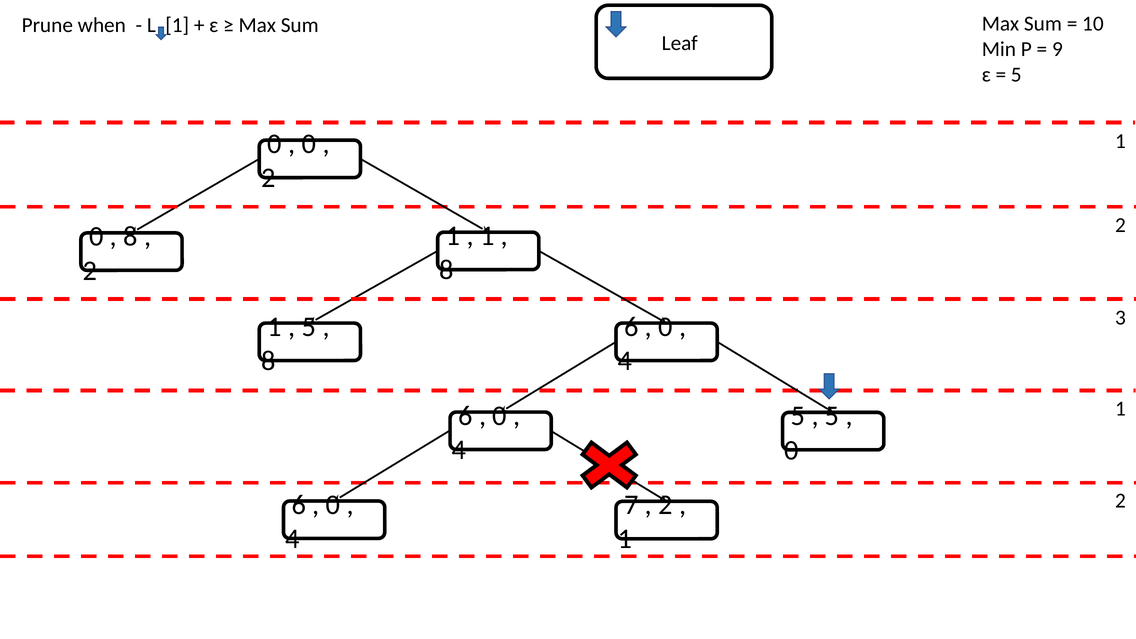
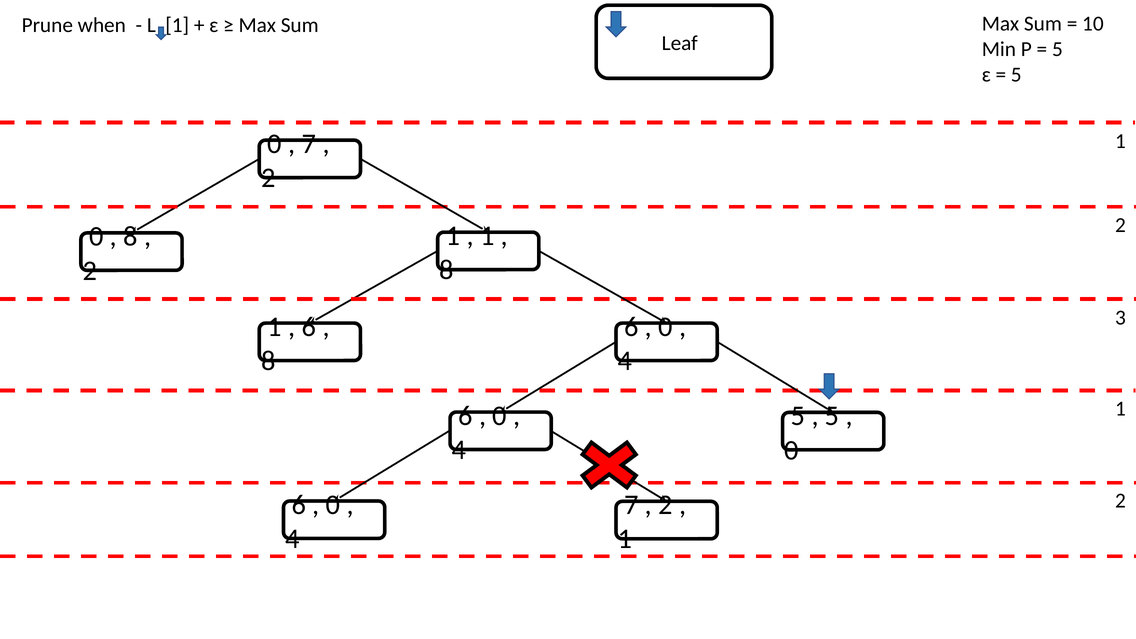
9 at (1057, 49): 9 -> 5
0 at (309, 144): 0 -> 7
5 at (309, 327): 5 -> 6
